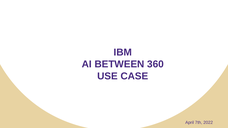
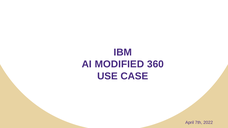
BETWEEN: BETWEEN -> MODIFIED
